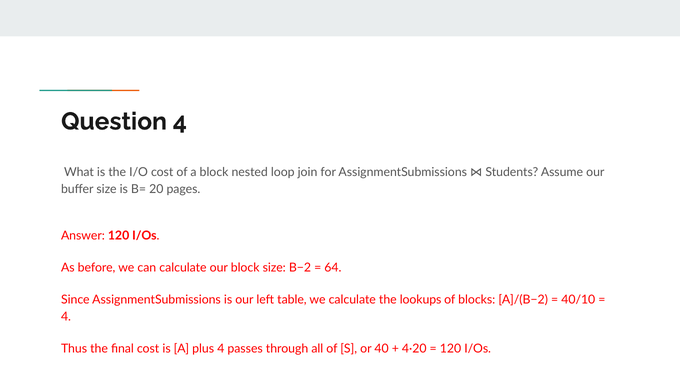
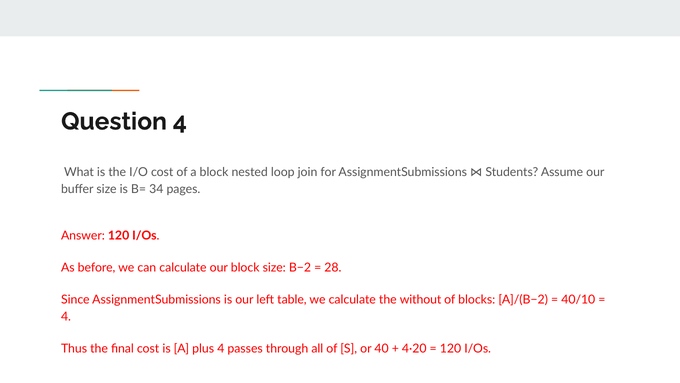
20: 20 -> 34
64: 64 -> 28
lookups: lookups -> without
